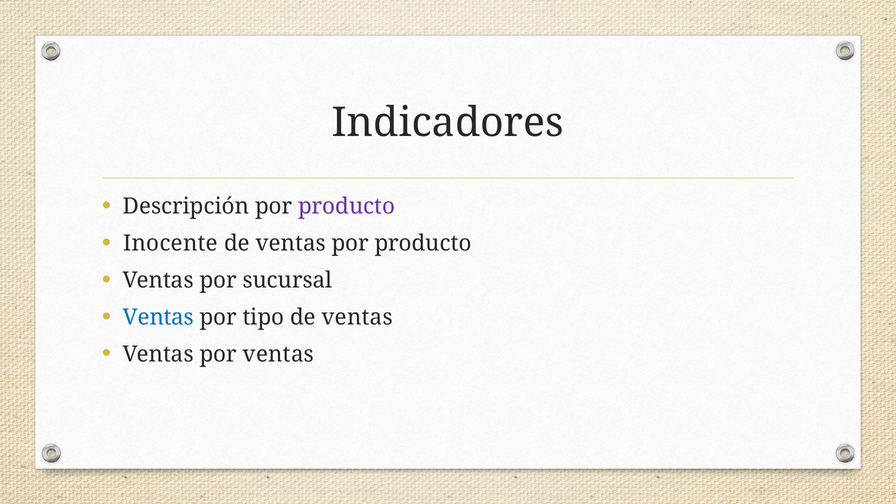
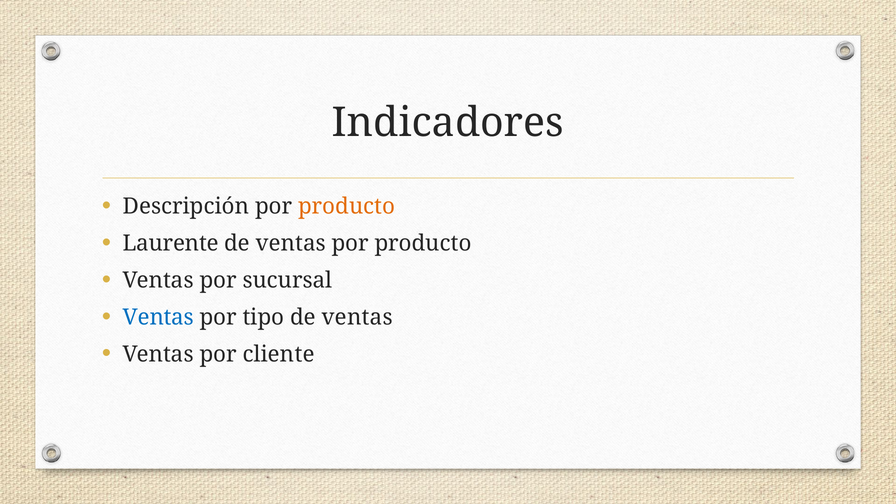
producto at (347, 206) colour: purple -> orange
Inocente: Inocente -> Laurente
por ventas: ventas -> cliente
